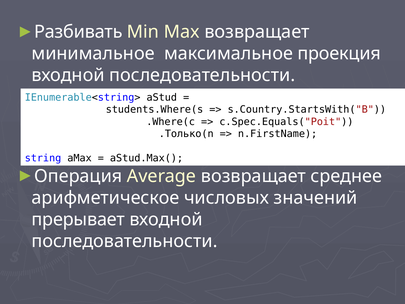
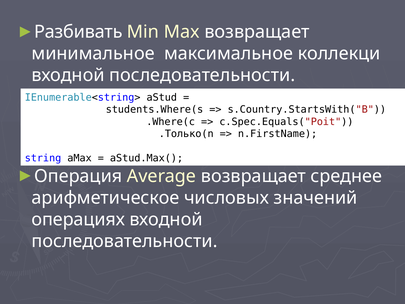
проекция: проекция -> коллекци
прерывает: прерывает -> операциях
